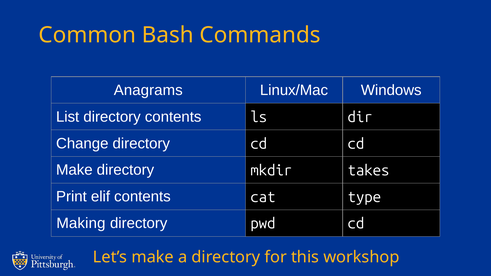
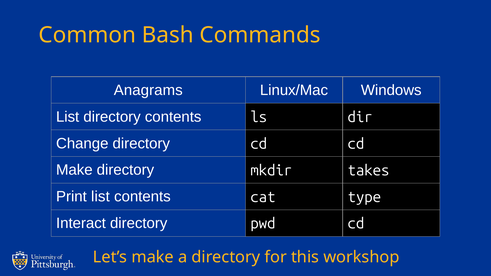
Print elif: elif -> list
Making: Making -> Interact
